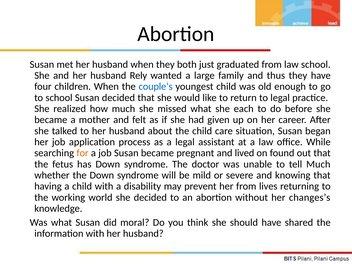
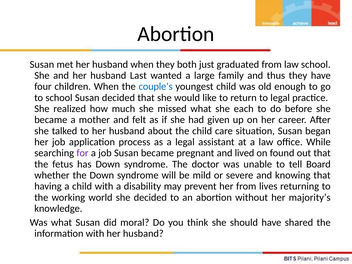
Rely: Rely -> Last
for colour: orange -> purple
tell Much: Much -> Board
changes’s: changes’s -> majority’s
